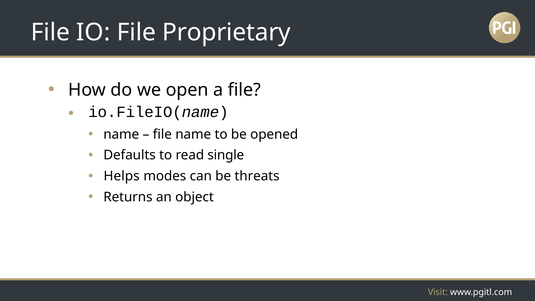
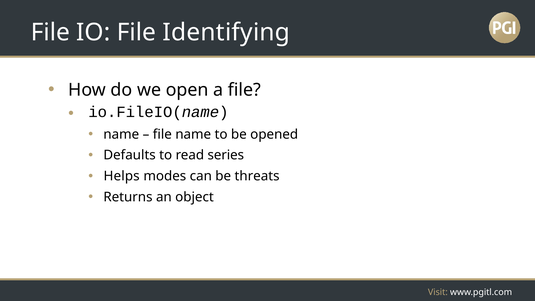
Proprietary: Proprietary -> Identifying
single: single -> series
